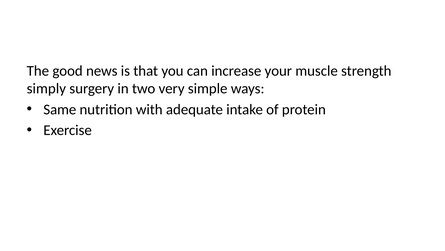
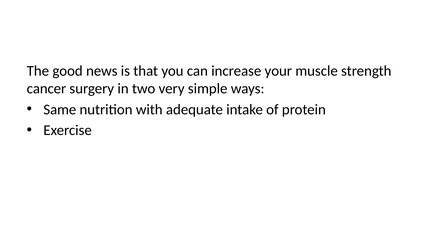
simply: simply -> cancer
